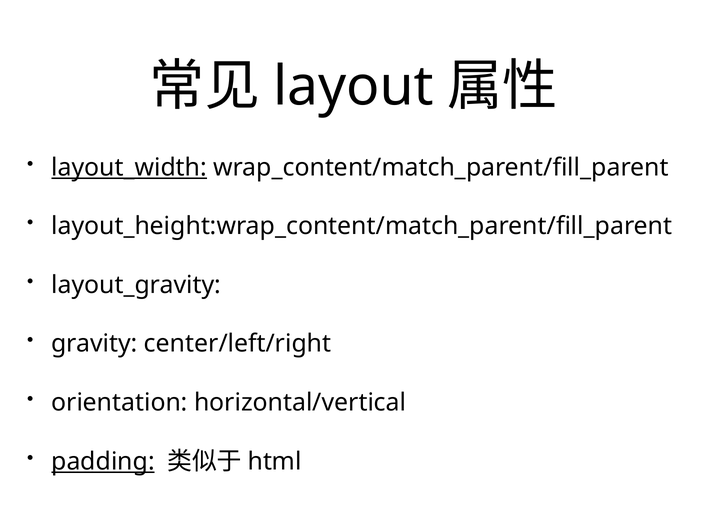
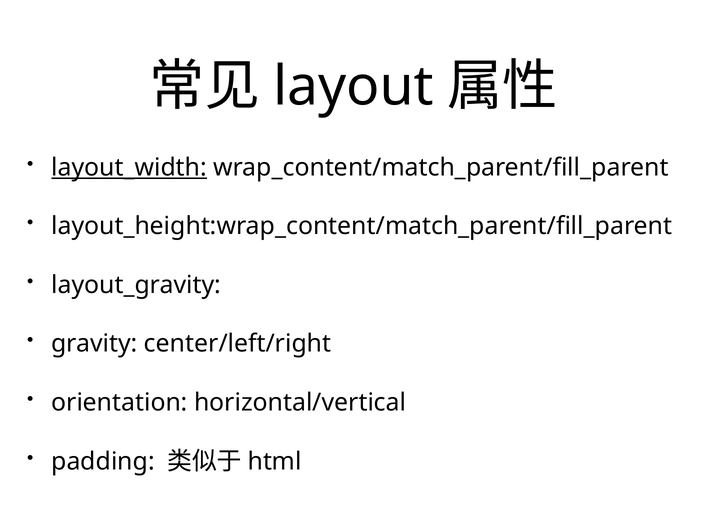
padding underline: present -> none
